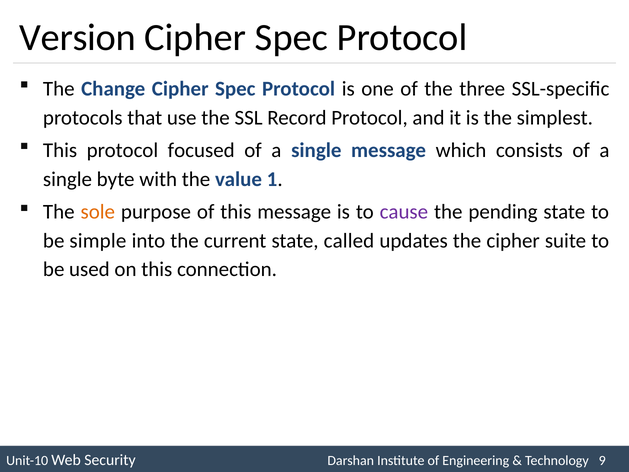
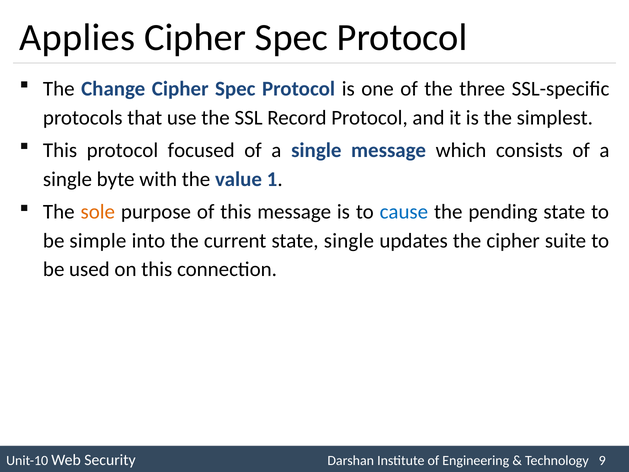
Version: Version -> Applies
cause colour: purple -> blue
state called: called -> single
